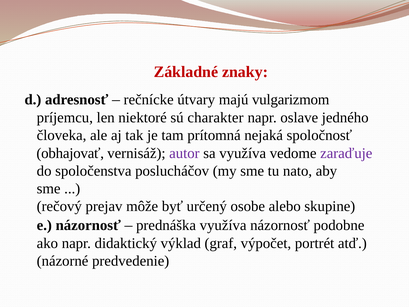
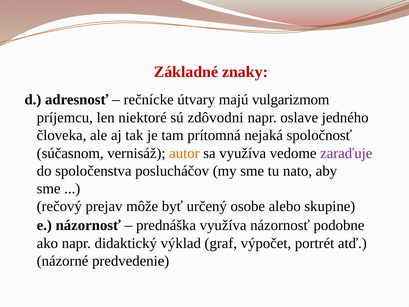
charakter: charakter -> zdôvodni
obhajovať: obhajovať -> súčasnom
autor colour: purple -> orange
